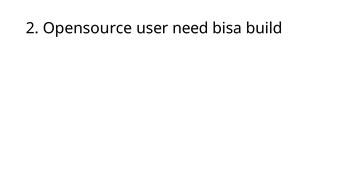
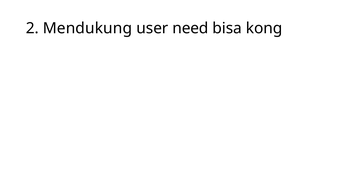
Opensource: Opensource -> Mendukung
build: build -> kong
